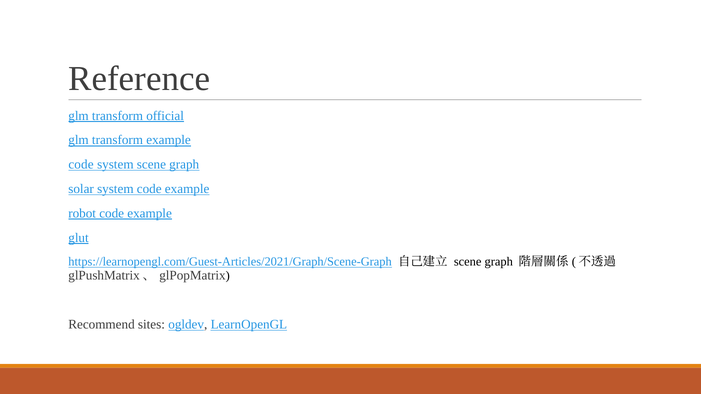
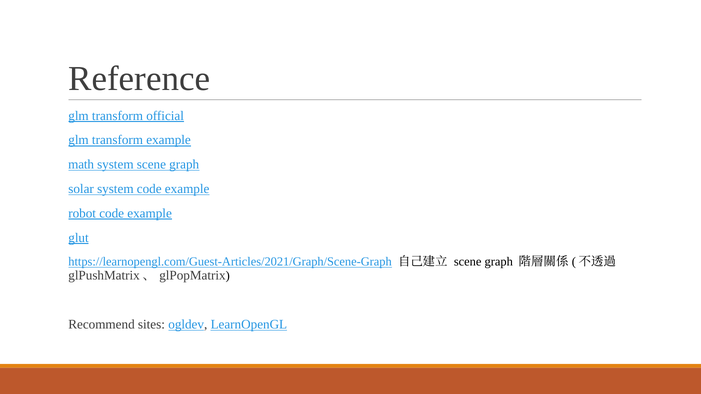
code at (81, 165): code -> math
